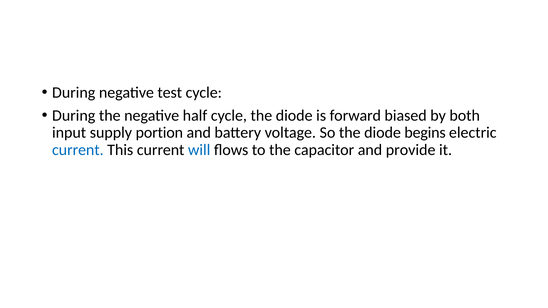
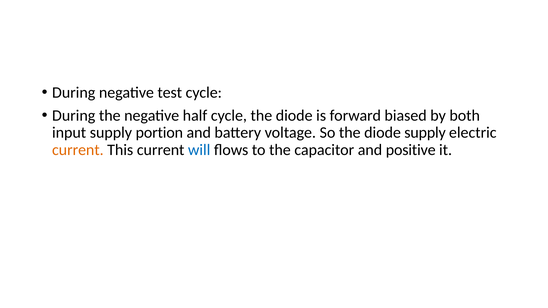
diode begins: begins -> supply
current at (78, 150) colour: blue -> orange
provide: provide -> positive
